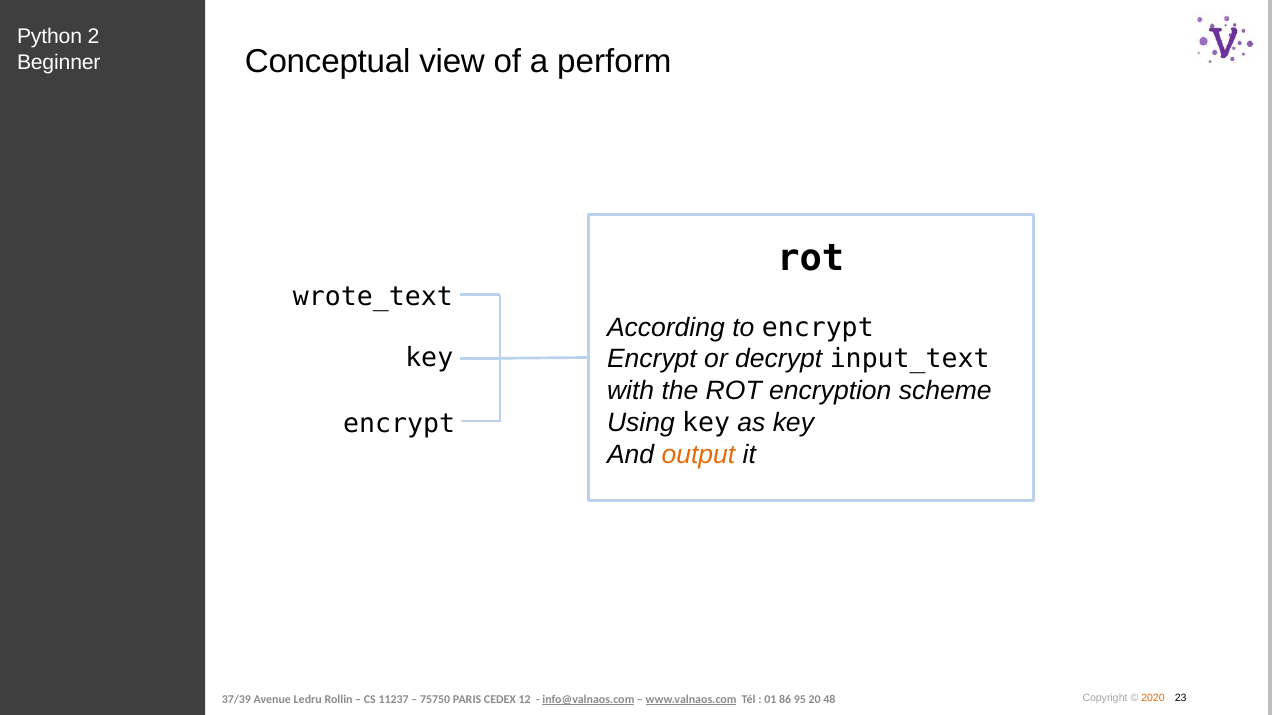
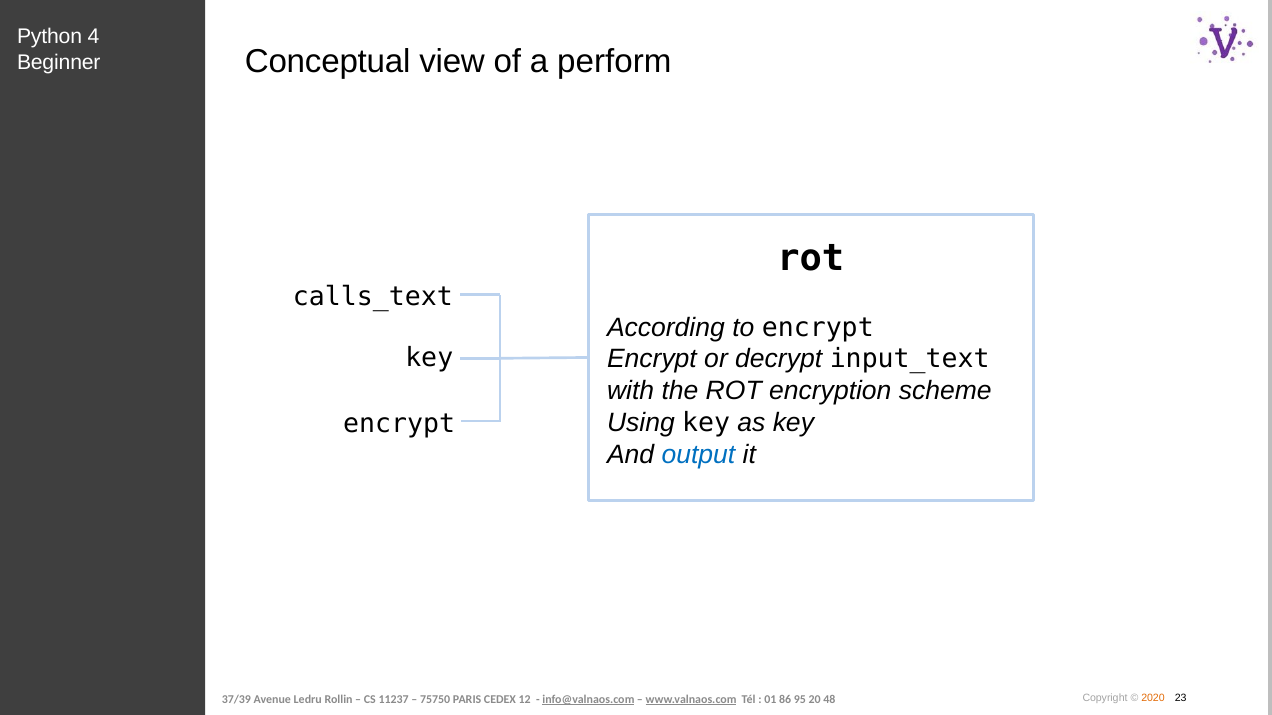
2: 2 -> 4
wrote_text: wrote_text -> calls_text
output colour: orange -> blue
